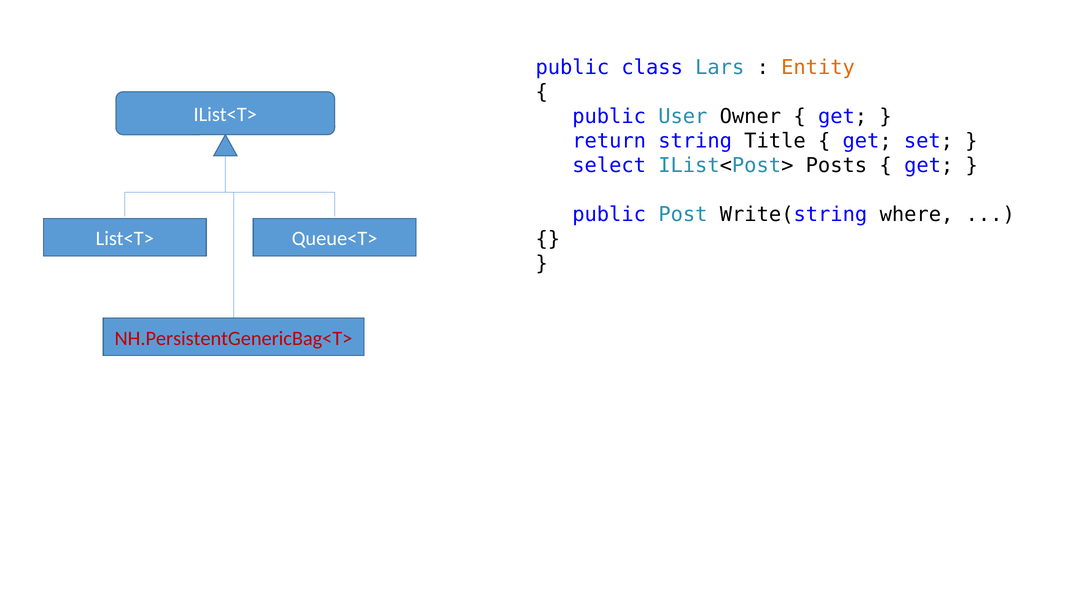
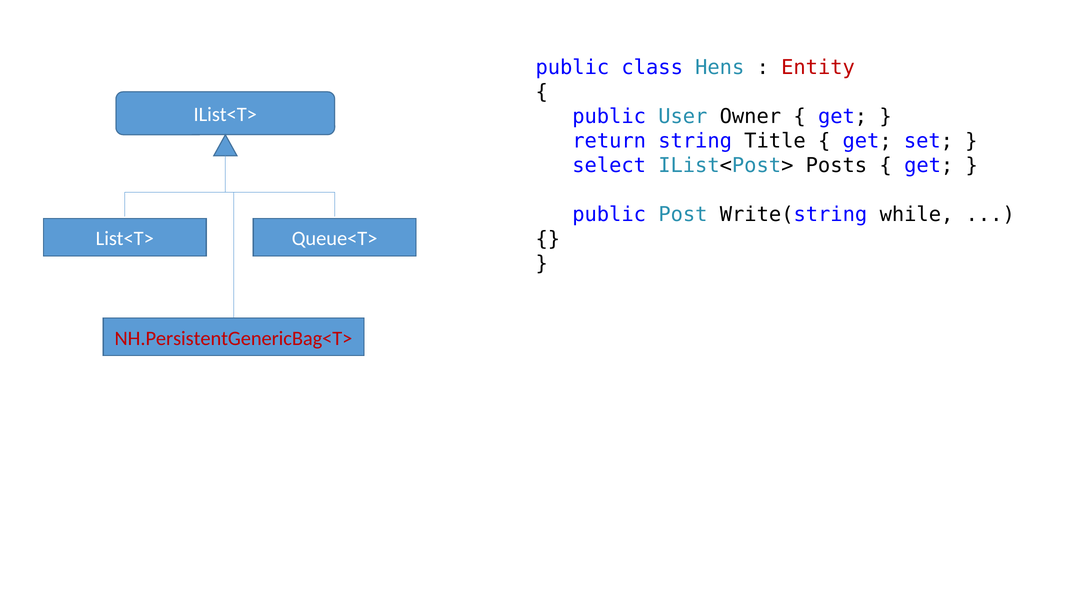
Lars: Lars -> Hens
Entity colour: orange -> red
where: where -> while
